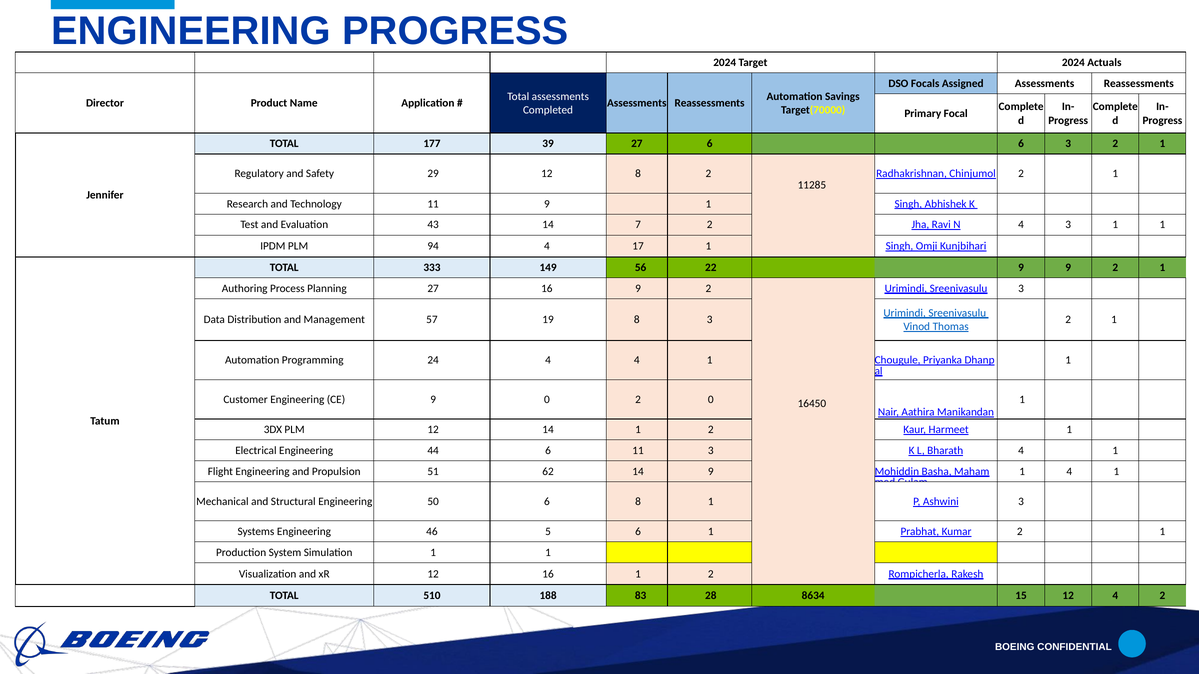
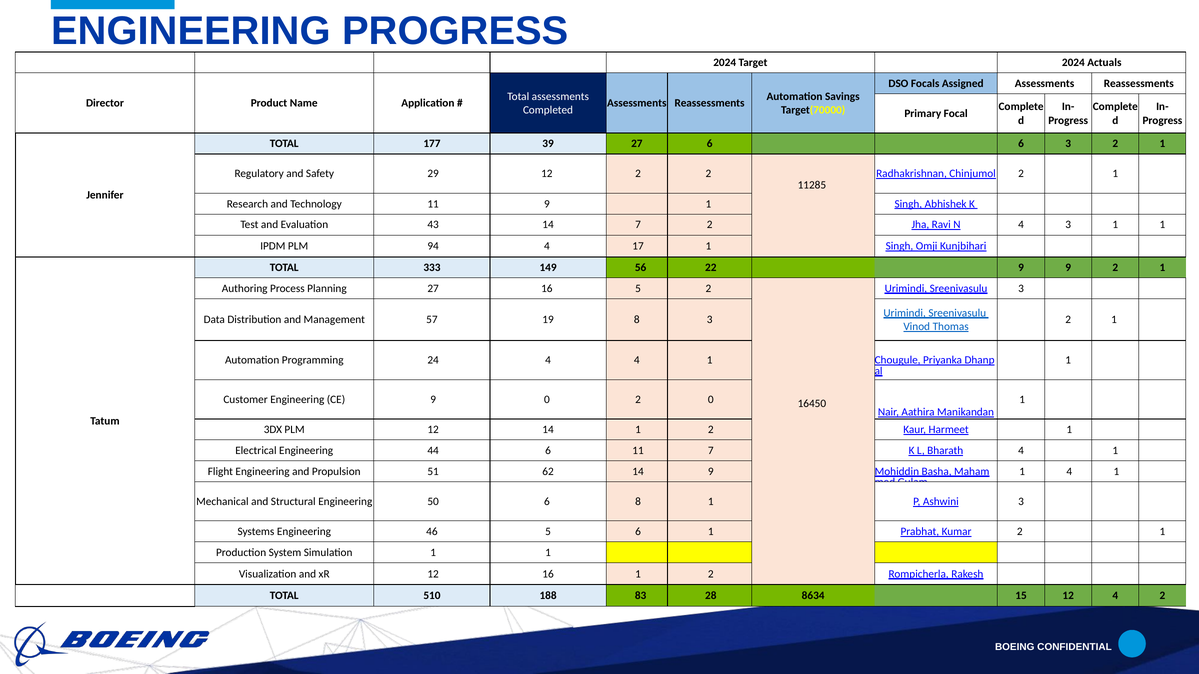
12 8: 8 -> 2
16 9: 9 -> 5
11 3: 3 -> 7
